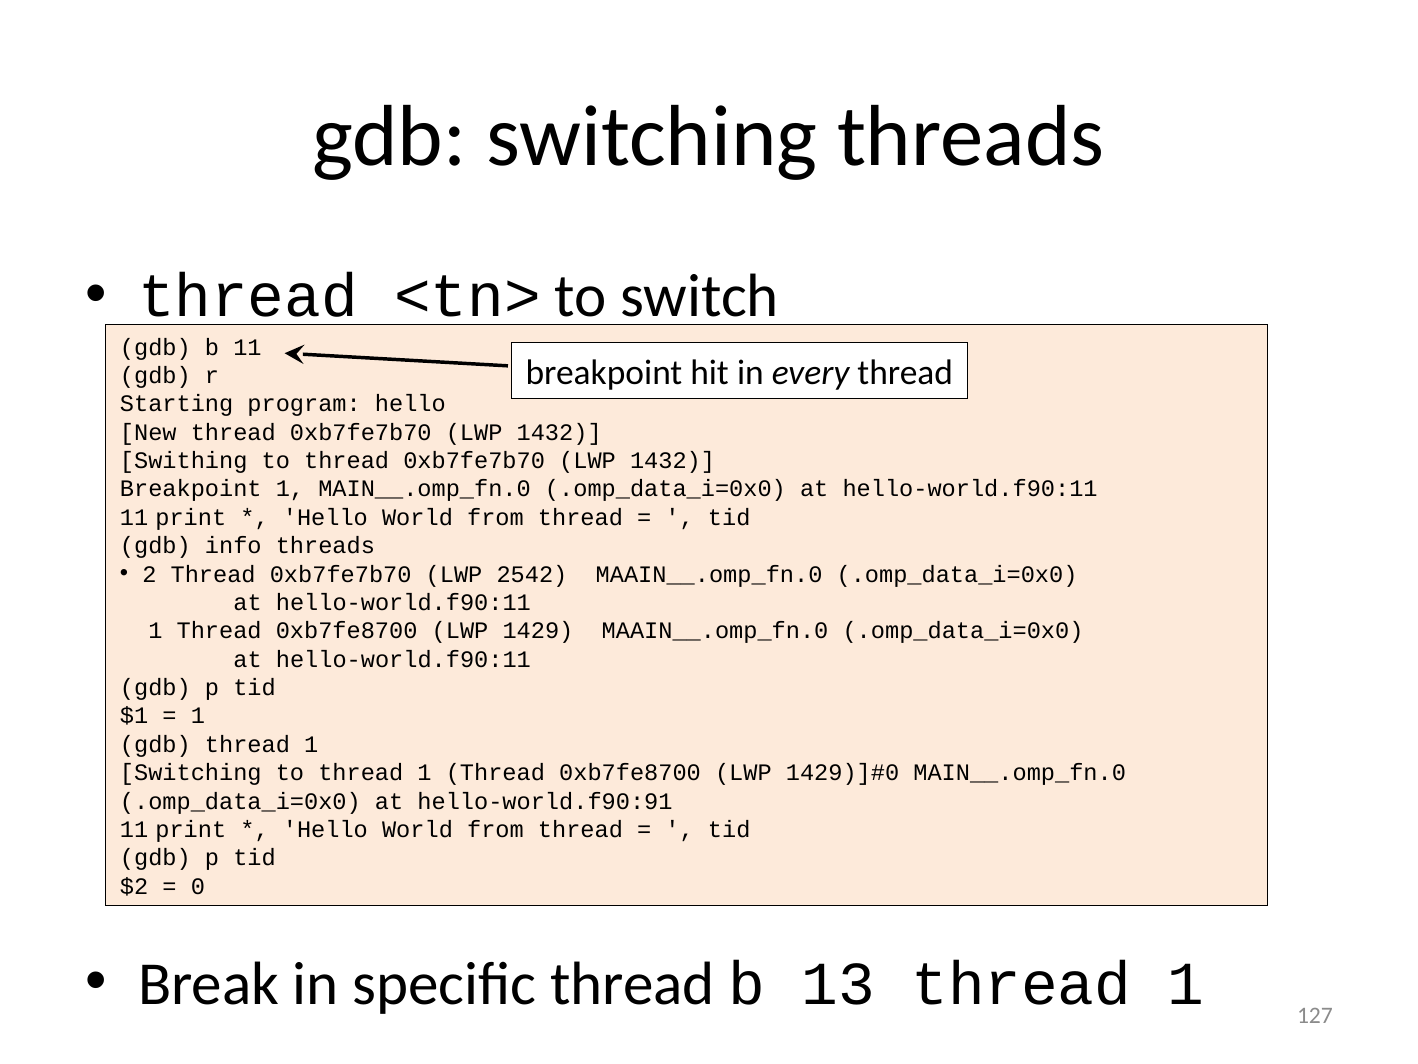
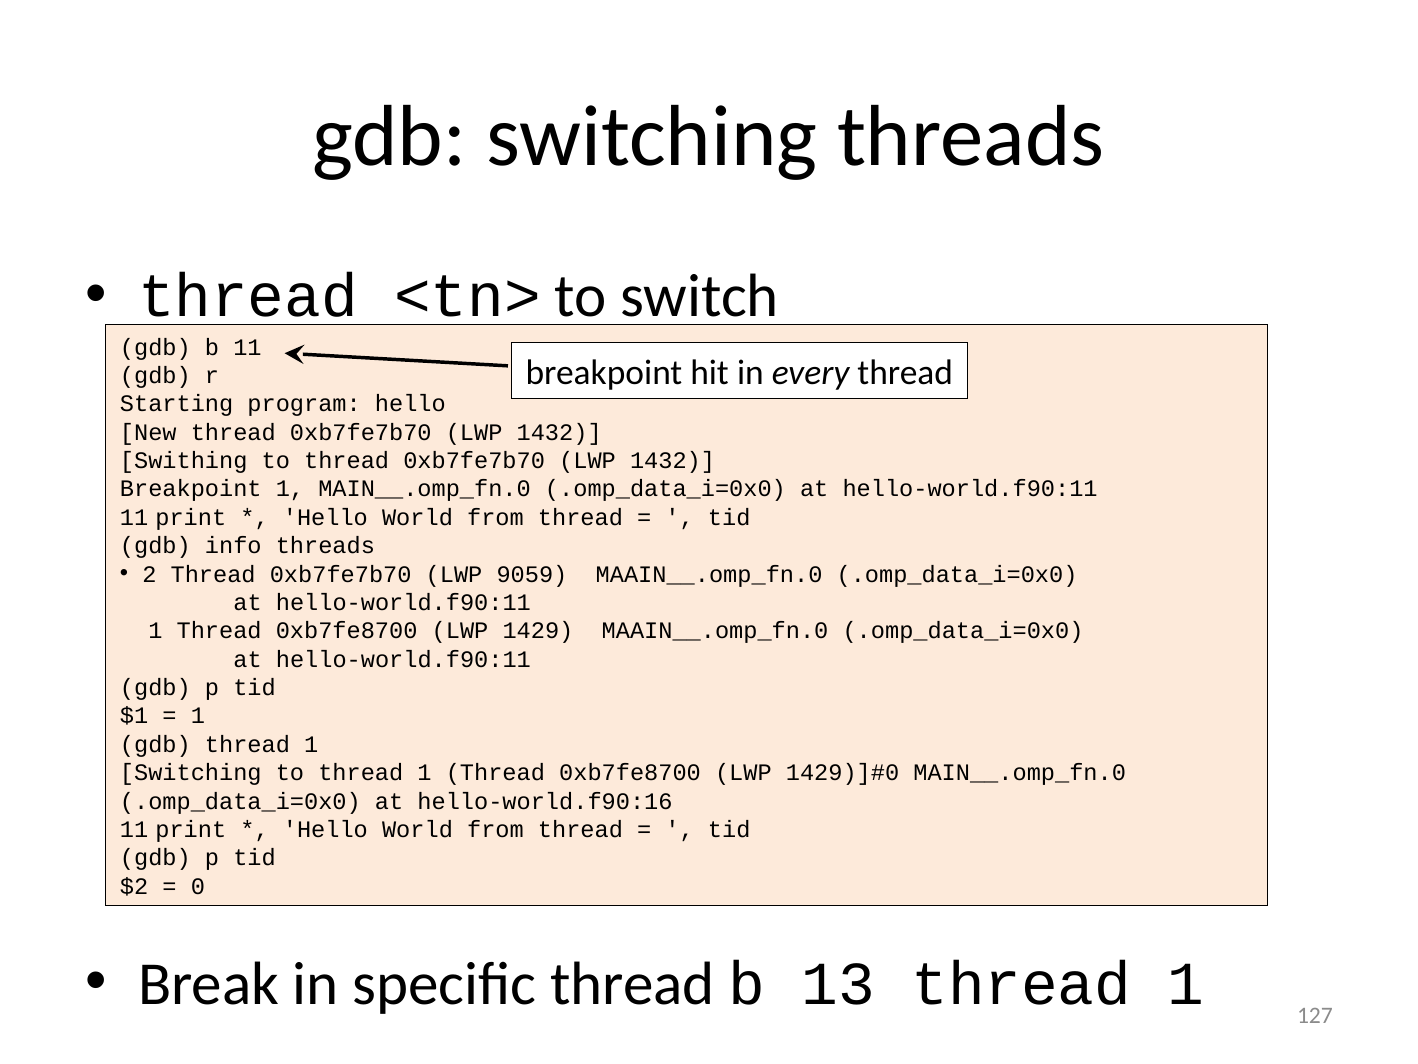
2542: 2542 -> 9059
hello-world.f90:91: hello-world.f90:91 -> hello-world.f90:16
